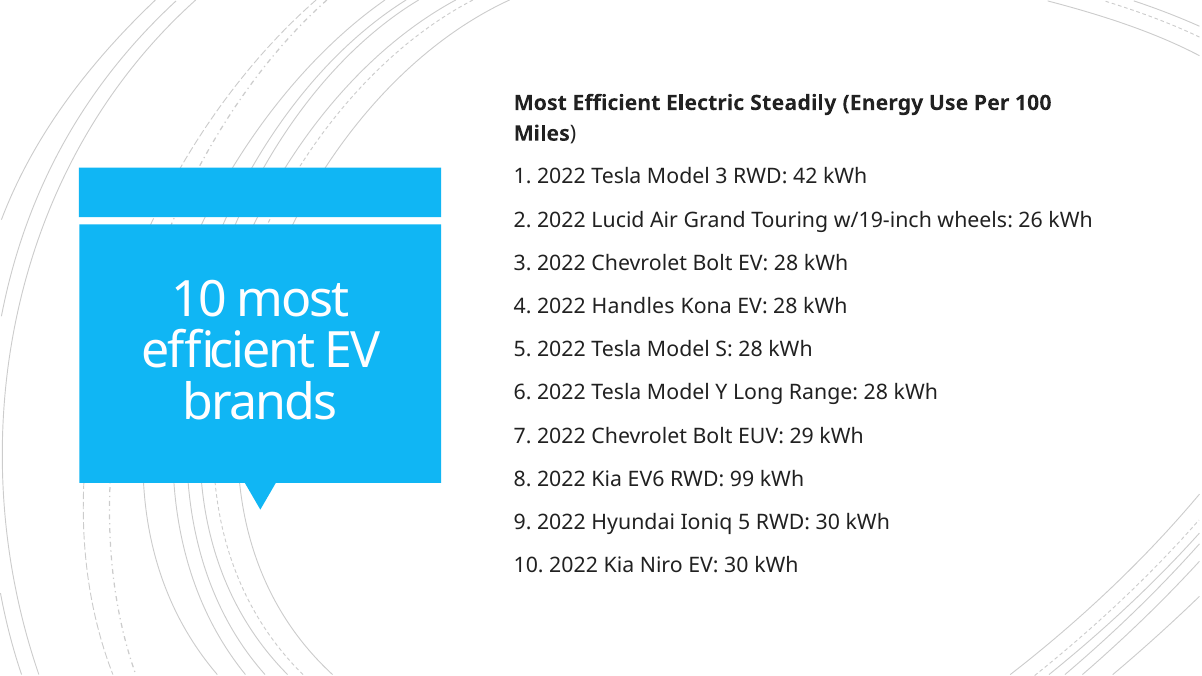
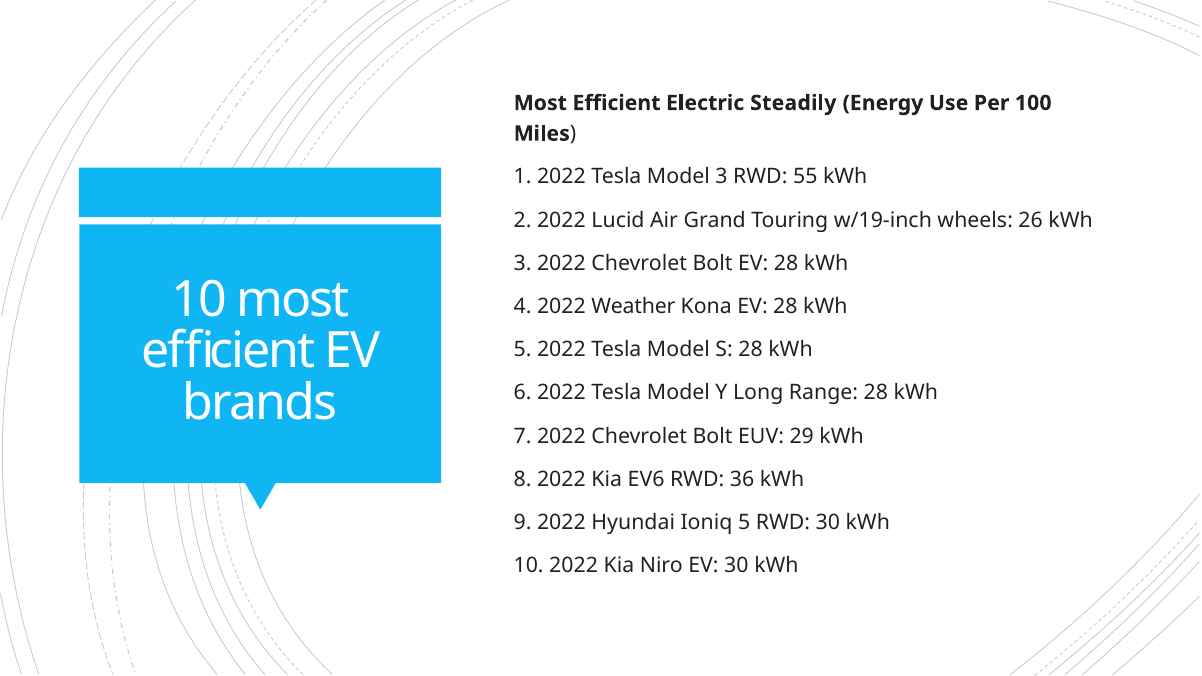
42: 42 -> 55
Handles: Handles -> Weather
99: 99 -> 36
